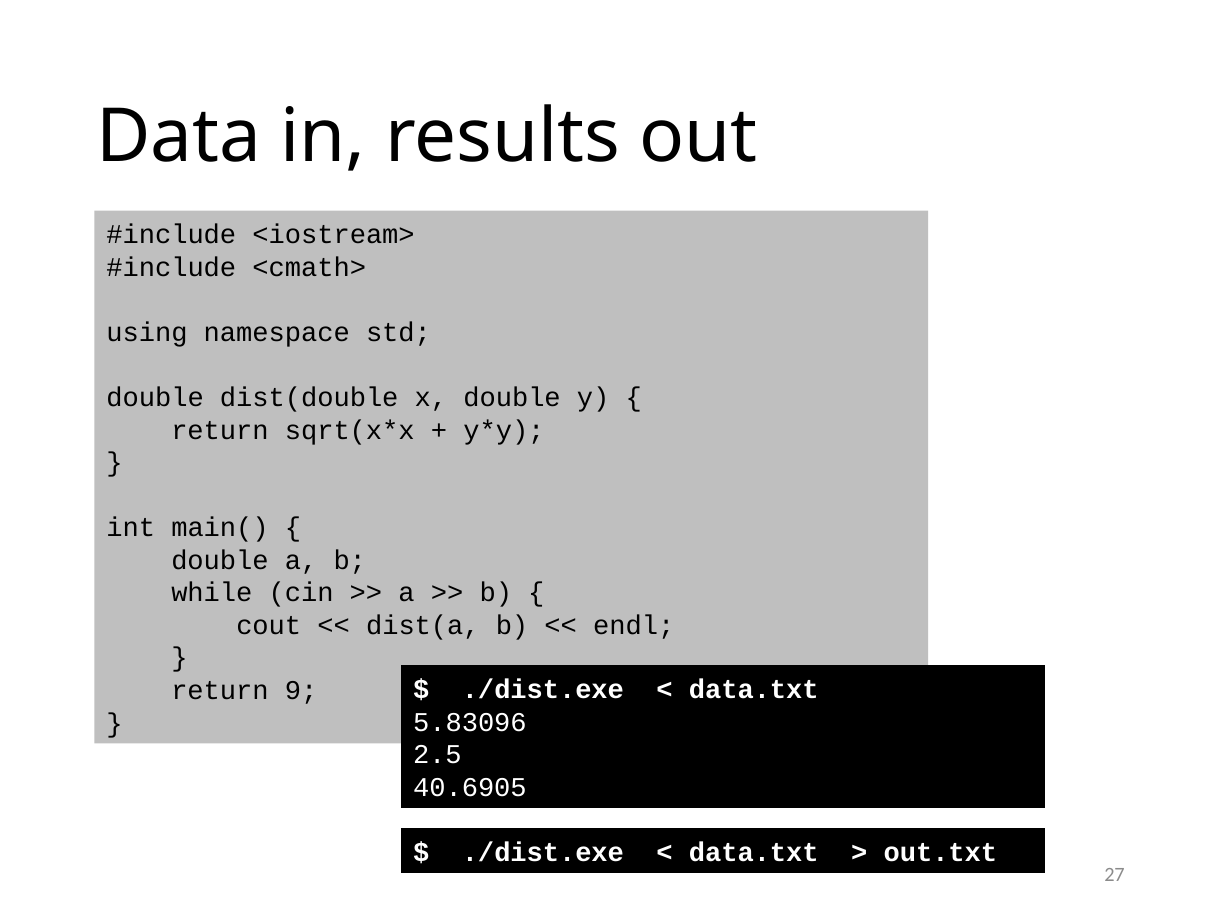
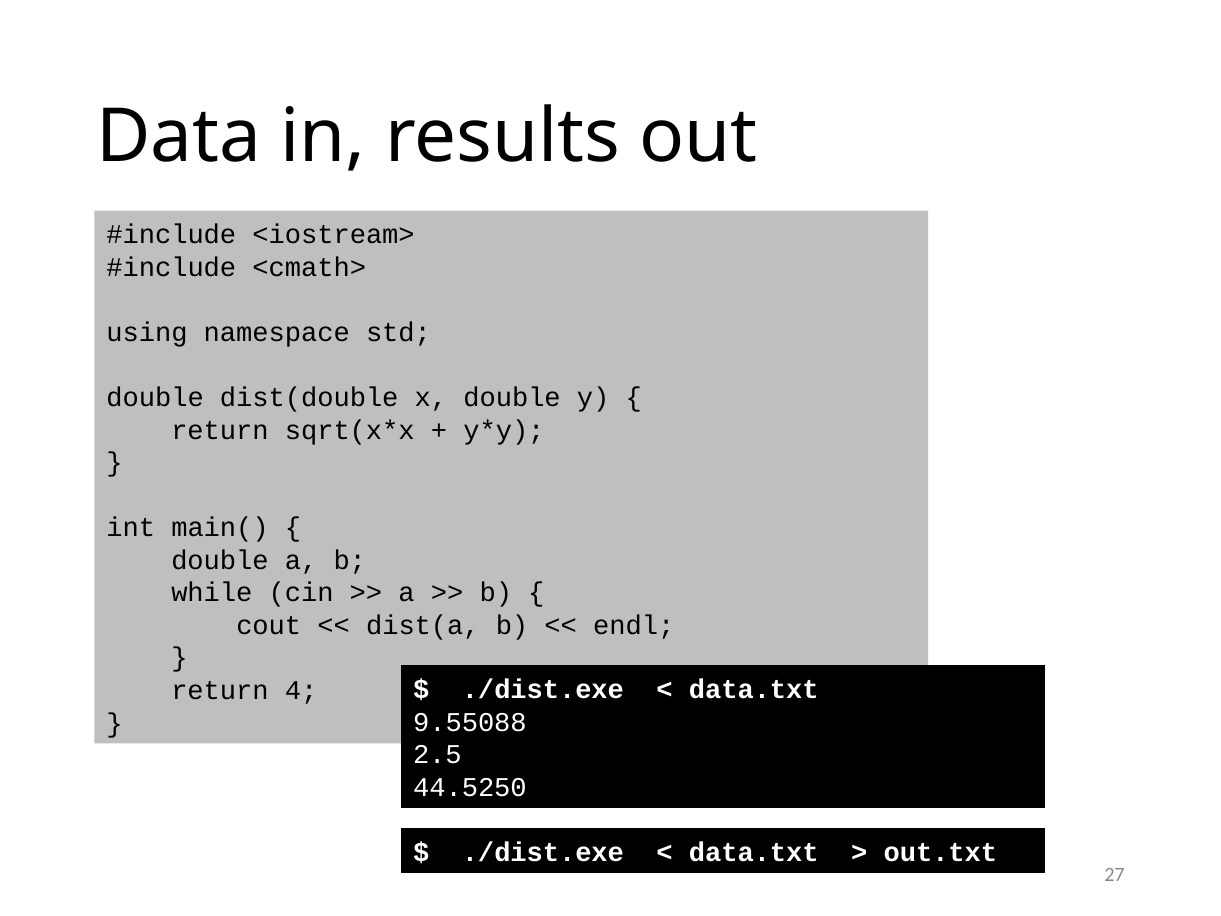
9: 9 -> 4
5.83096: 5.83096 -> 9.55088
40.6905: 40.6905 -> 44.5250
